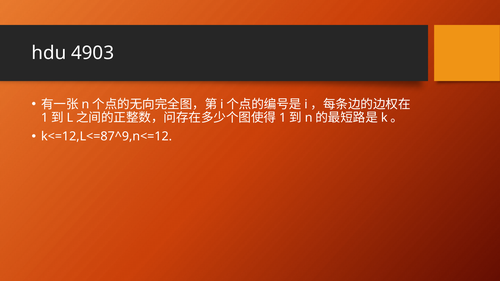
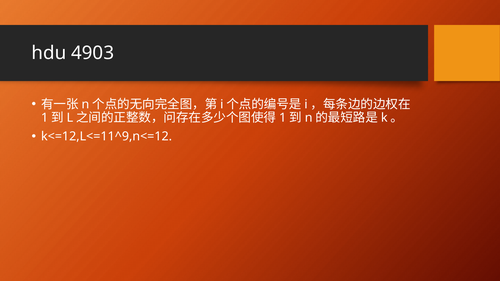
k<=12,L<=87^9,n<=12: k<=12,L<=87^9,n<=12 -> k<=12,L<=11^9,n<=12
